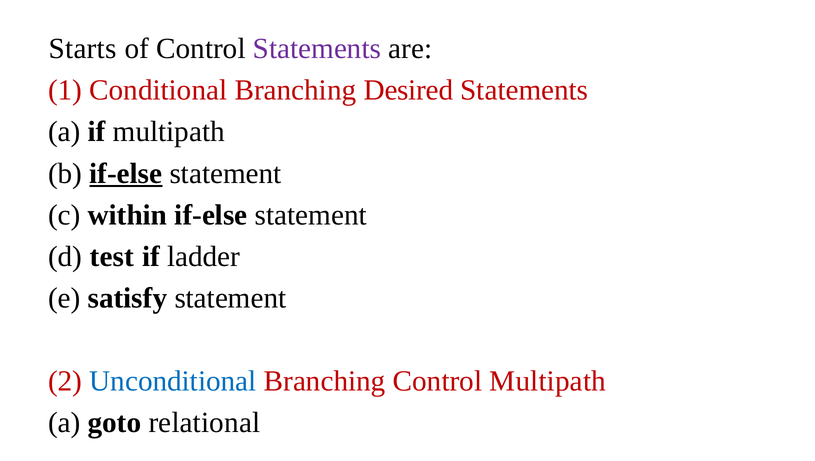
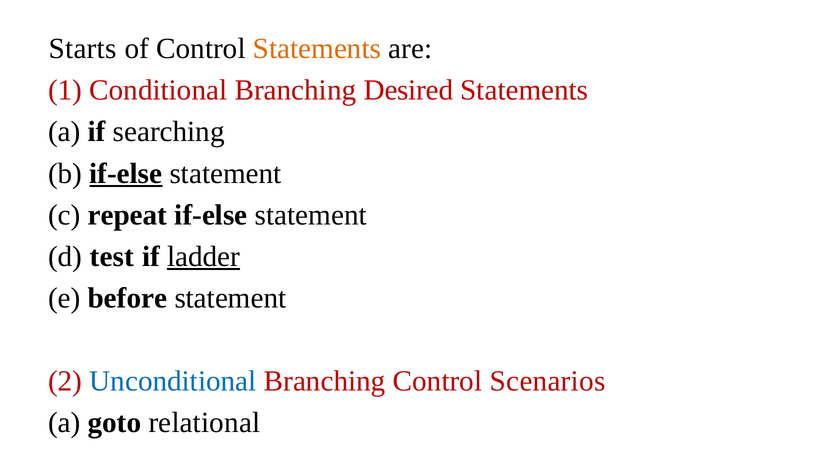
Statements at (317, 49) colour: purple -> orange
if multipath: multipath -> searching
within: within -> repeat
ladder underline: none -> present
satisfy: satisfy -> before
Control Multipath: Multipath -> Scenarios
